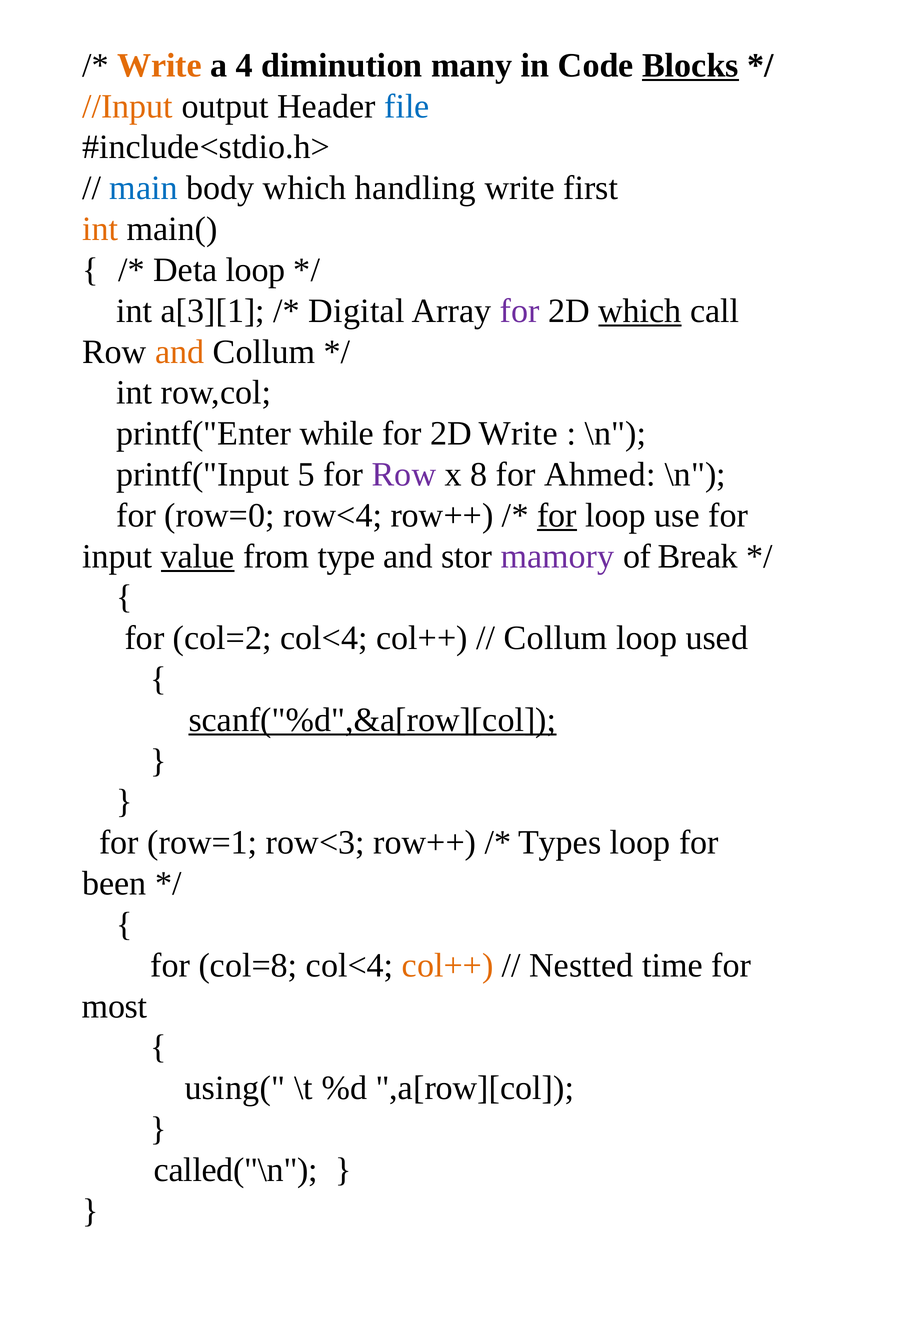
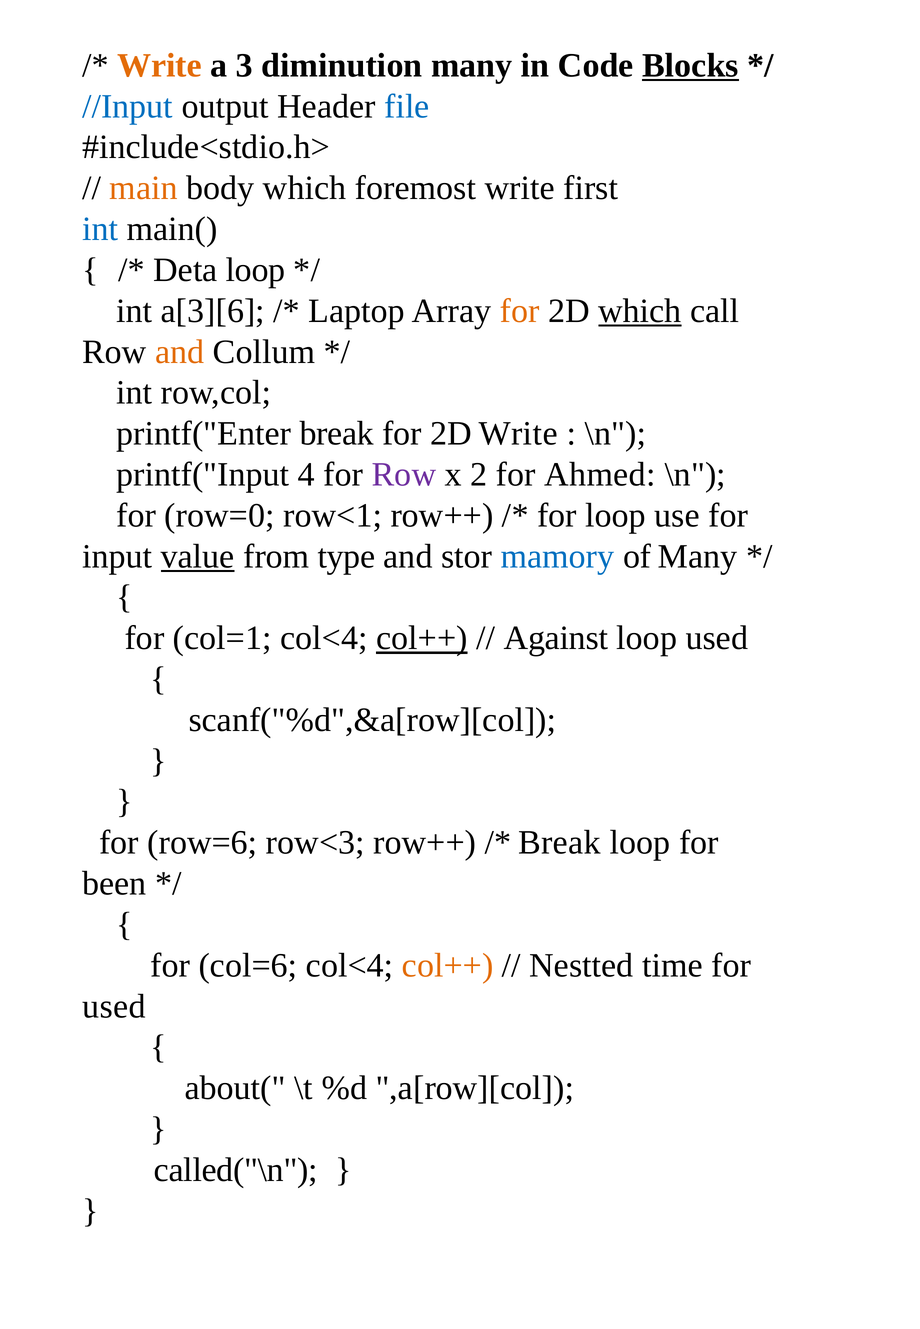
4: 4 -> 3
//Input colour: orange -> blue
main colour: blue -> orange
handling: handling -> foremost
int at (100, 229) colour: orange -> blue
a[3][1: a[3][1 -> a[3][6
Digital: Digital -> Laptop
for at (520, 311) colour: purple -> orange
printf("Enter while: while -> break
5: 5 -> 4
8: 8 -> 2
row<4: row<4 -> row<1
for at (557, 515) underline: present -> none
mamory colour: purple -> blue
of Break: Break -> Many
col=2: col=2 -> col=1
col++ at (422, 638) underline: none -> present
Collum at (556, 638): Collum -> Against
scanf("%d",&a[row][col underline: present -> none
row=1: row=1 -> row=6
Types at (560, 843): Types -> Break
col=8: col=8 -> col=6
most at (115, 1006): most -> used
using(: using( -> about(
